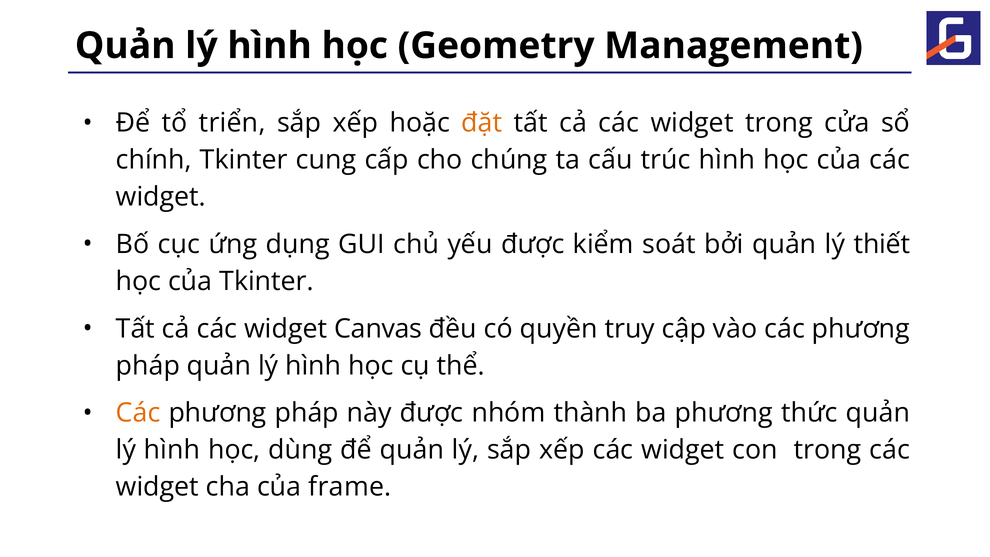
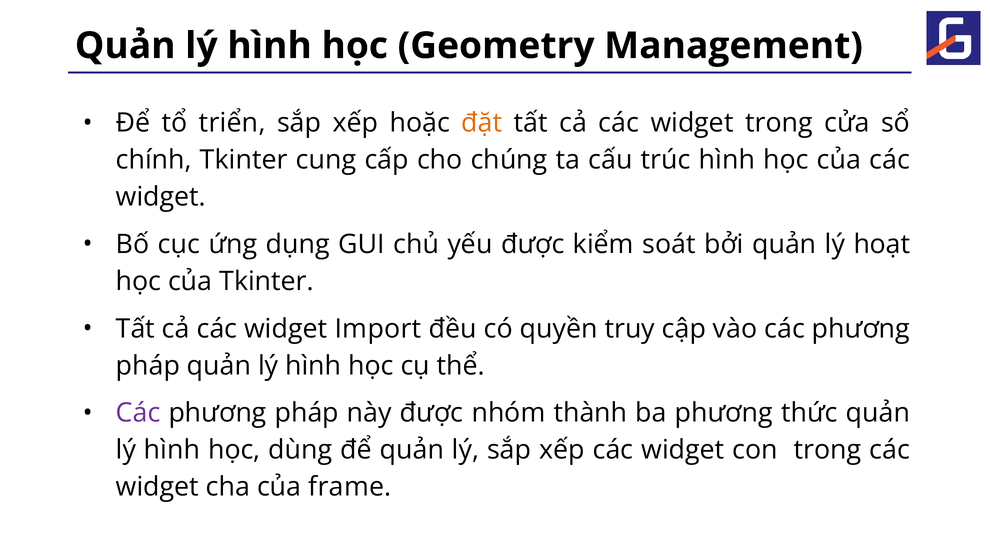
thiết: thiết -> hoạt
Canvas: Canvas -> Import
Các at (138, 413) colour: orange -> purple
